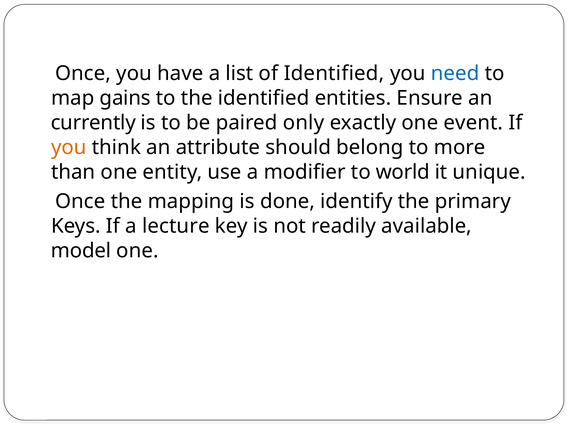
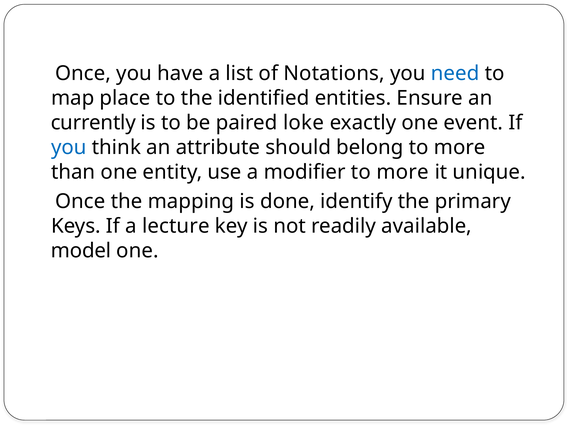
of Identified: Identified -> Notations
gains: gains -> place
only: only -> loke
you at (69, 147) colour: orange -> blue
modifier to world: world -> more
